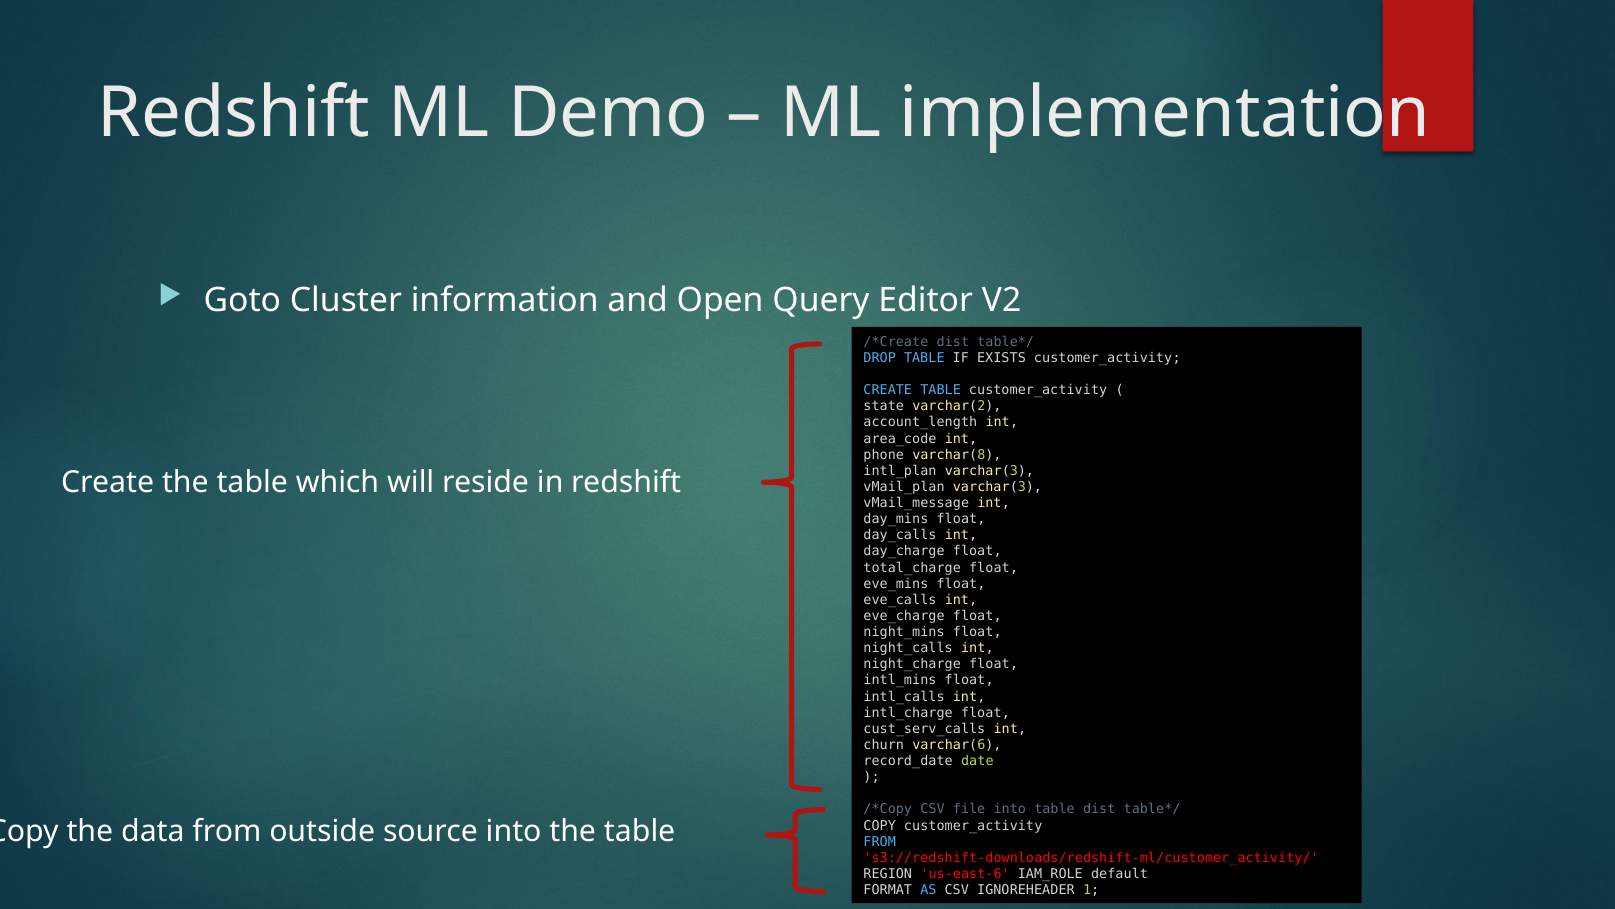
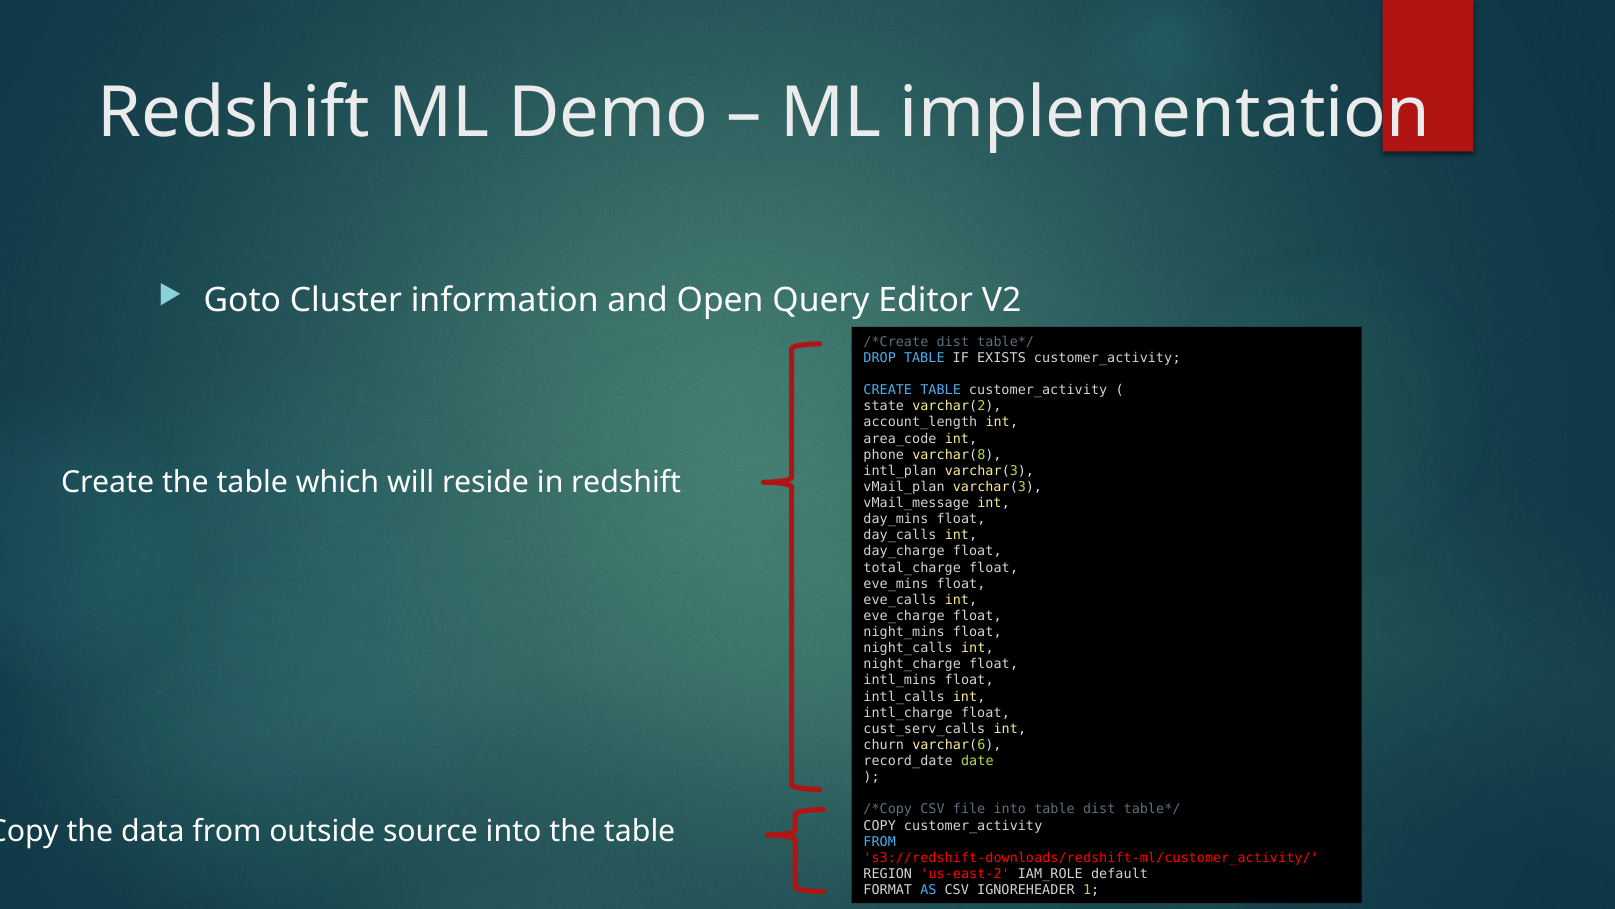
us-east-6: us-east-6 -> us-east-2
